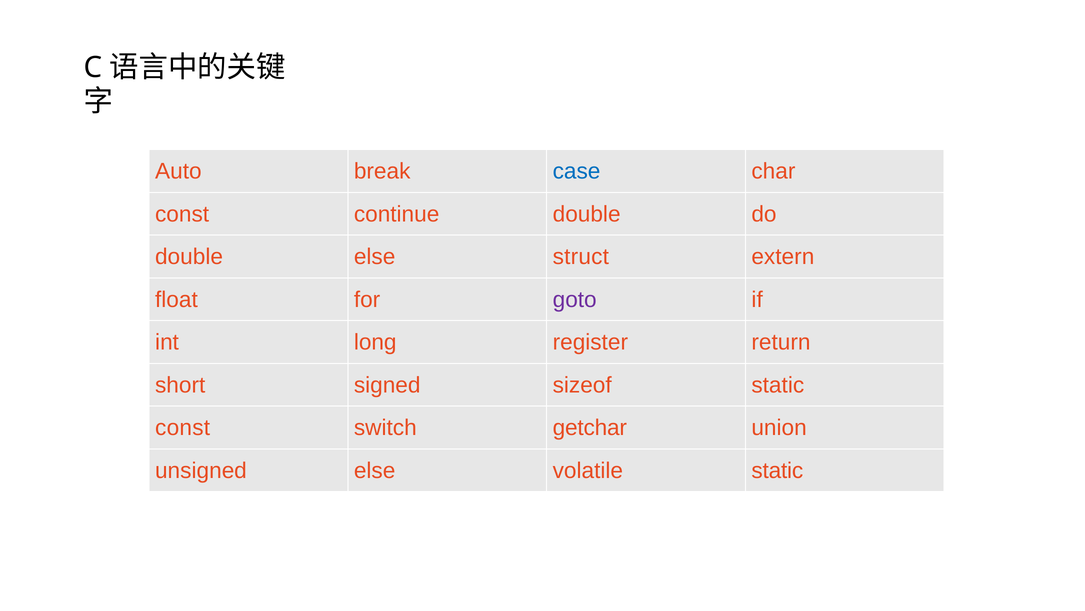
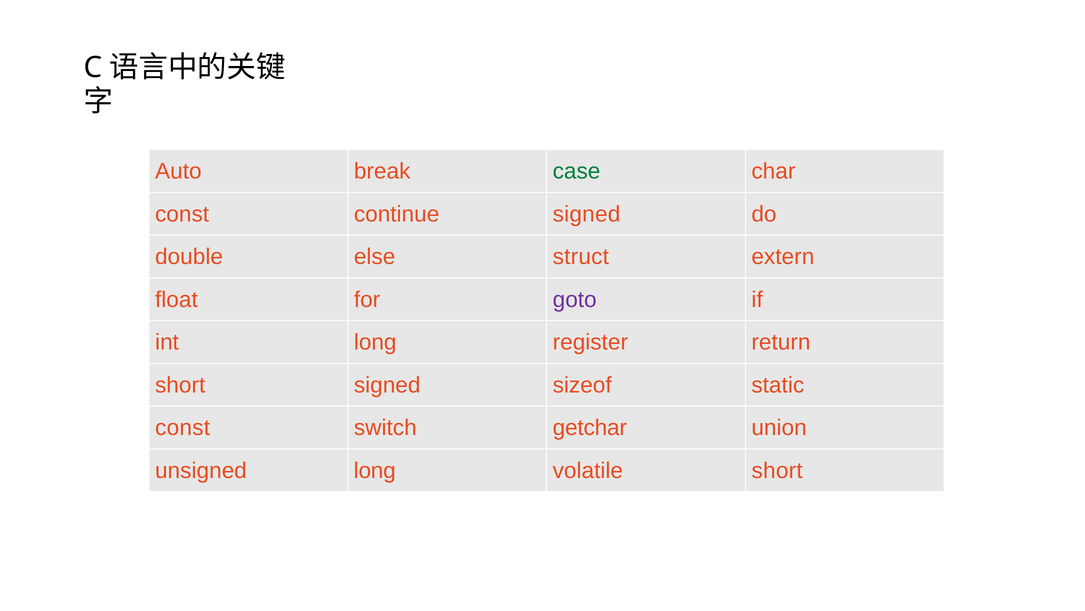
case colour: blue -> green
continue double: double -> signed
unsigned else: else -> long
volatile static: static -> short
